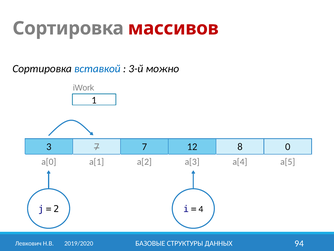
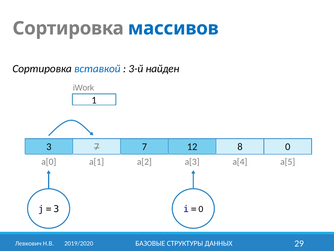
массивов colour: red -> blue
можно: можно -> найден
2 at (56, 209): 2 -> 3
4 at (201, 209): 4 -> 0
94: 94 -> 29
